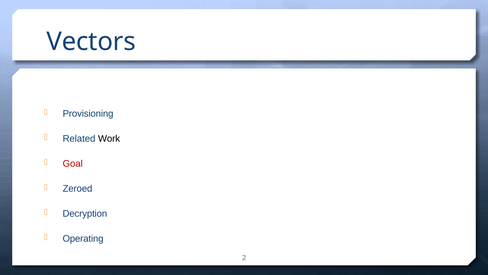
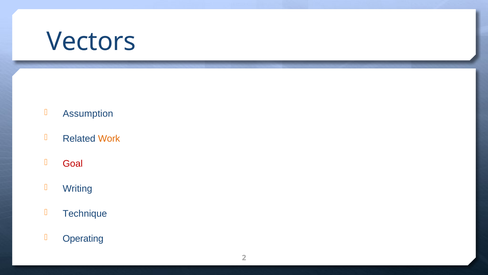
Provisioning: Provisioning -> Assumption
Work colour: black -> orange
Zeroed: Zeroed -> Writing
Decryption: Decryption -> Technique
